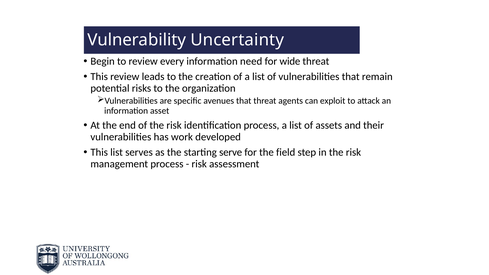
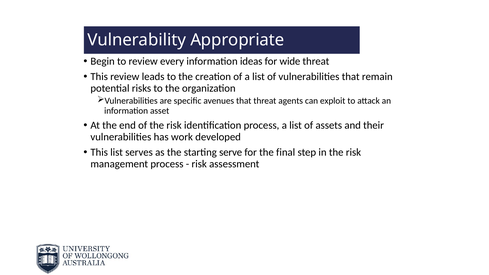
Uncertainty: Uncertainty -> Appropriate
need: need -> ideas
field: field -> final
